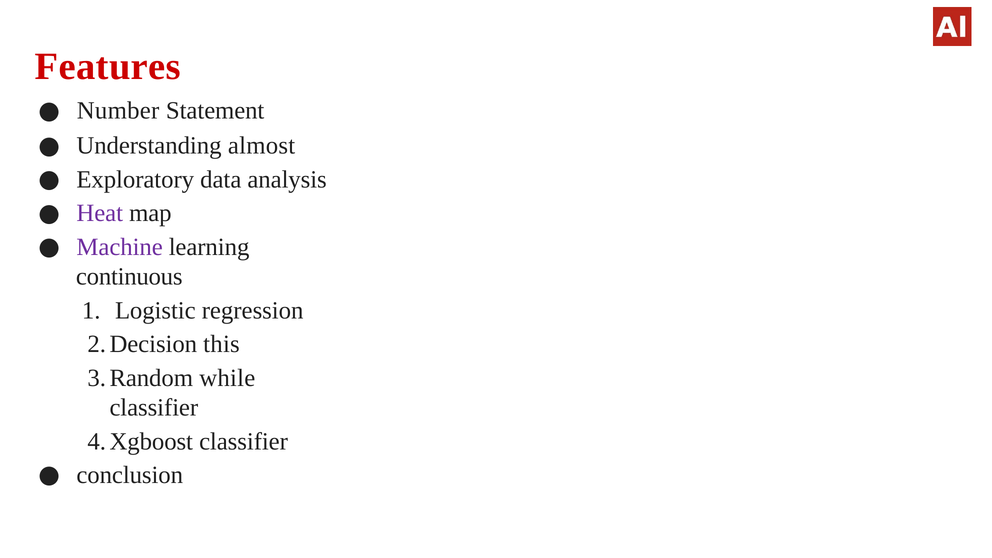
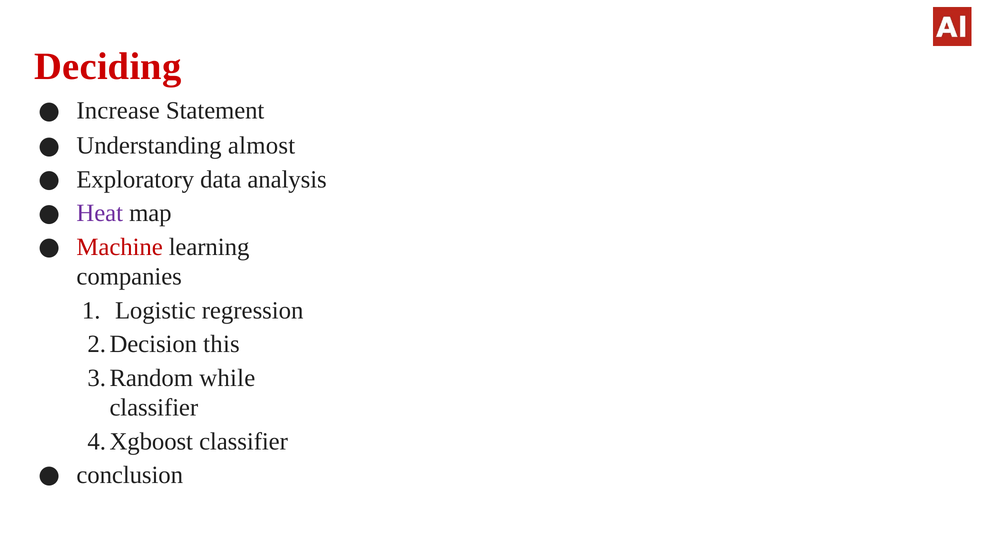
Features: Features -> Deciding
Number: Number -> Increase
Machine colour: purple -> red
continuous: continuous -> companies
